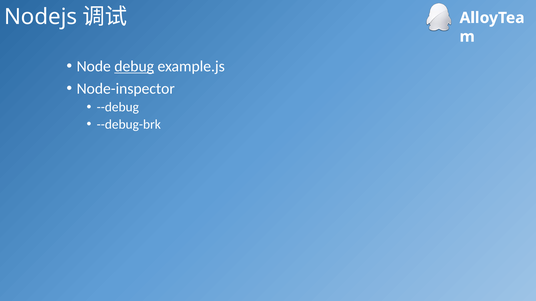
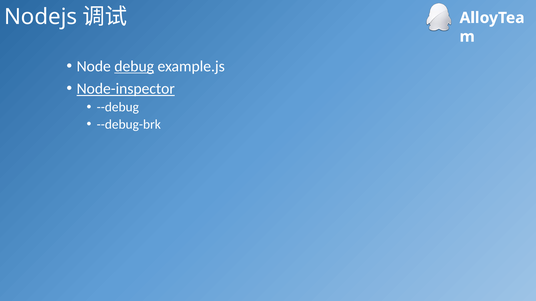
Node-inspector underline: none -> present
